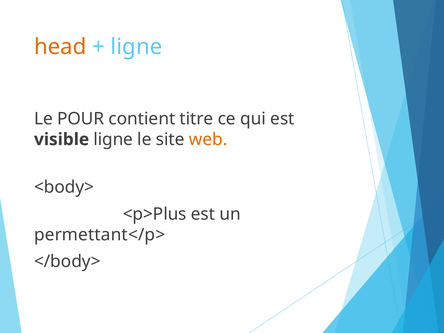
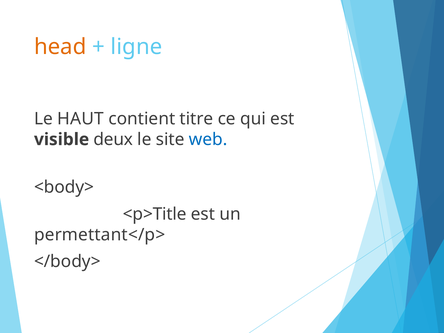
POUR: POUR -> HAUT
visible ligne: ligne -> deux
web colour: orange -> blue
<p>Plus: <p>Plus -> <p>Title
